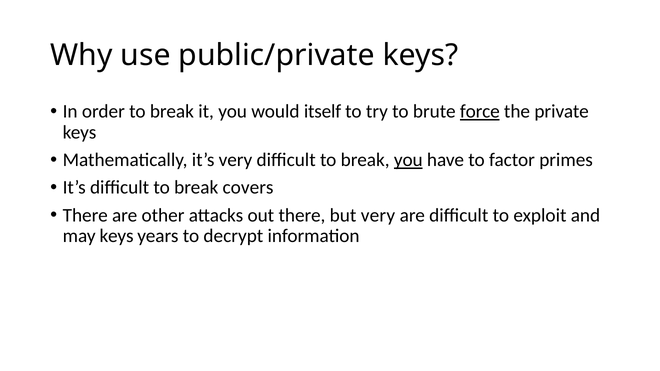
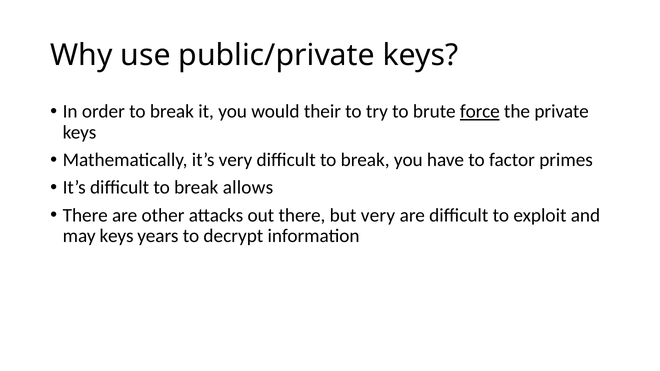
itself: itself -> their
you at (408, 160) underline: present -> none
covers: covers -> allows
